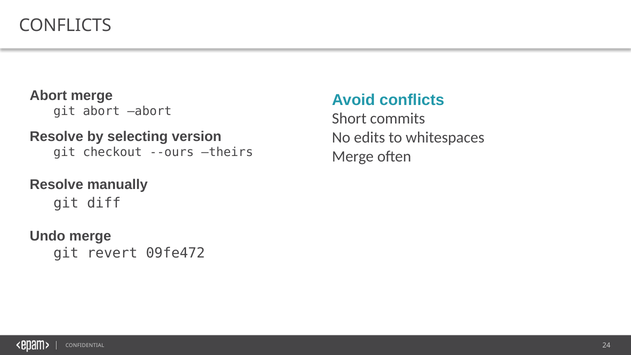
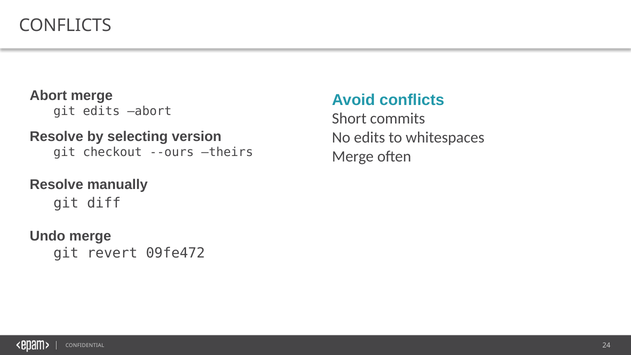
git abort: abort -> edits
